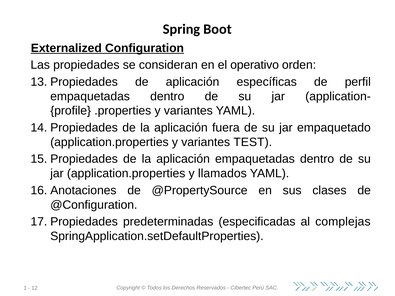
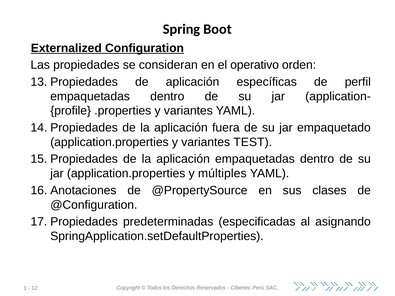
llamados: llamados -> múltiples
complejas: complejas -> asignando
